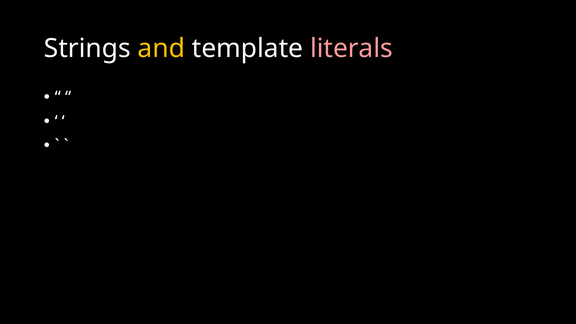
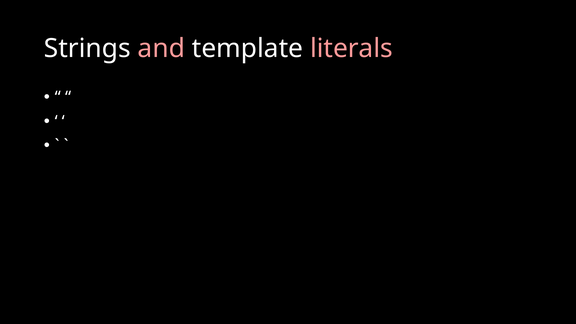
and colour: yellow -> pink
